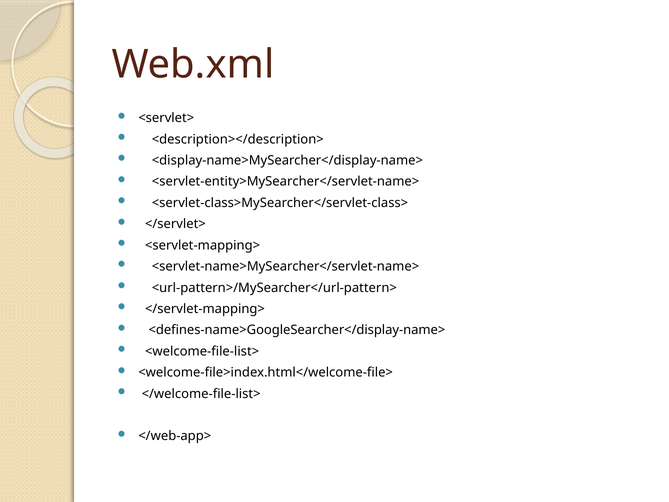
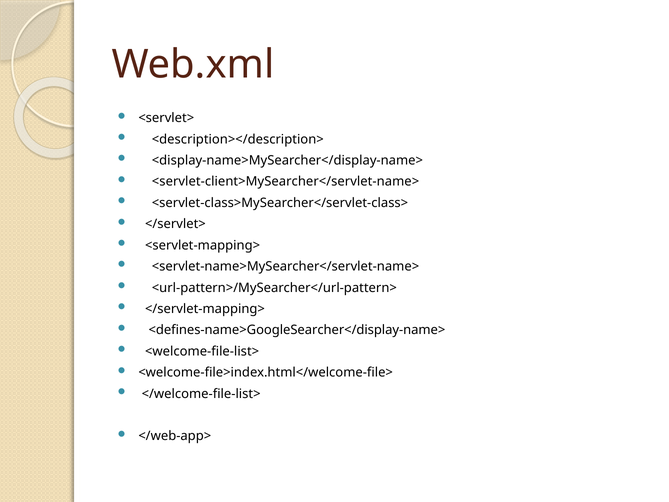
<servlet-entity>MySearcher</servlet-name>: <servlet-entity>MySearcher</servlet-name> -> <servlet-client>MySearcher</servlet-name>
